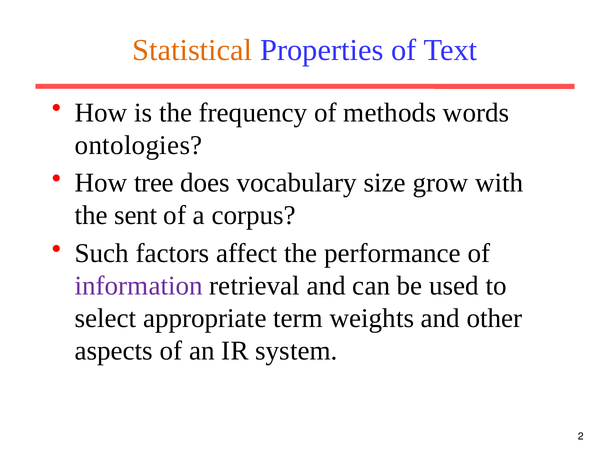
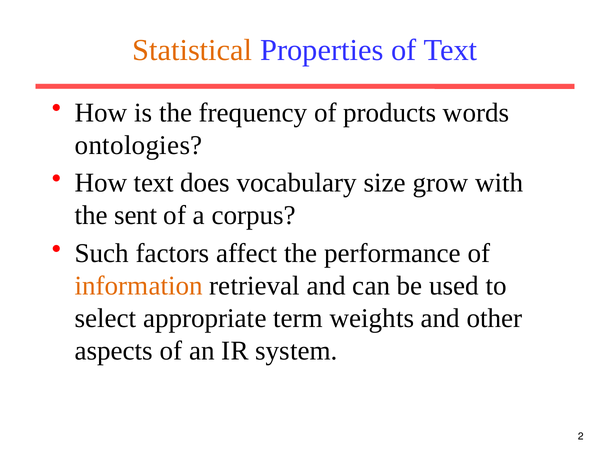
methods: methods -> products
How tree: tree -> text
information colour: purple -> orange
